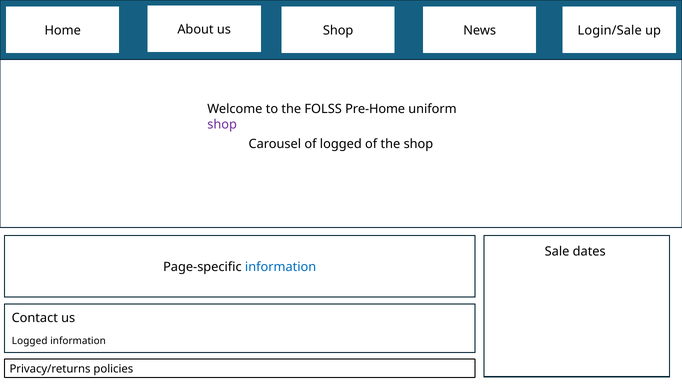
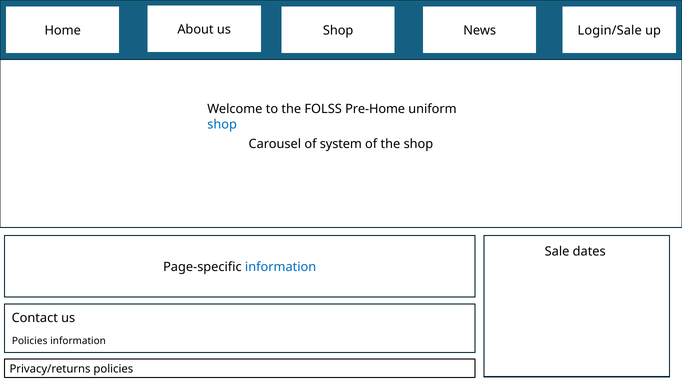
shop at (222, 124) colour: purple -> blue
of logged: logged -> system
Logged at (30, 340): Logged -> Policies
